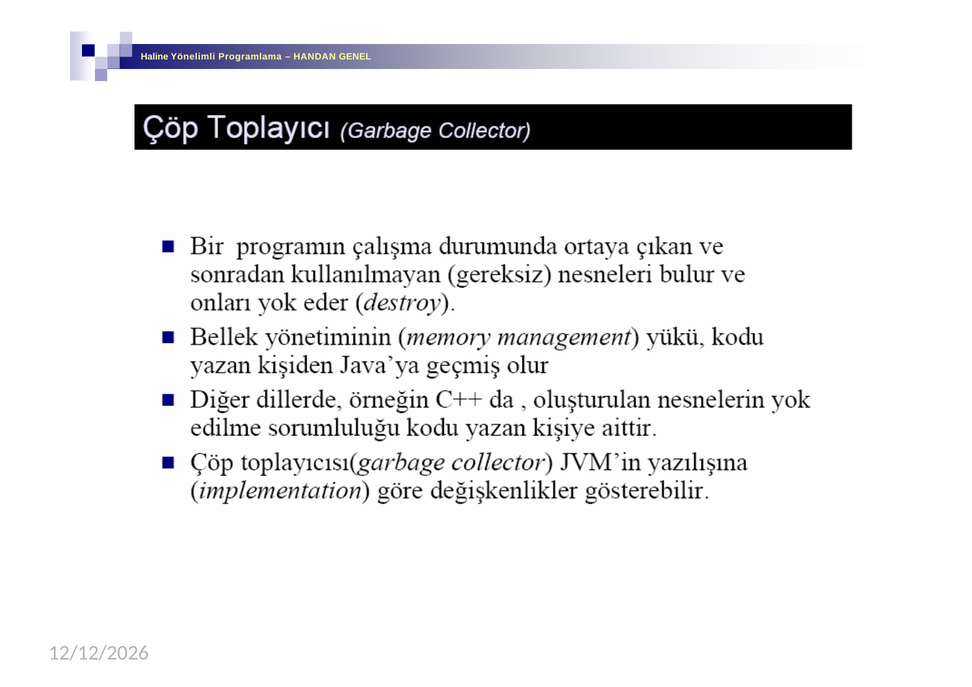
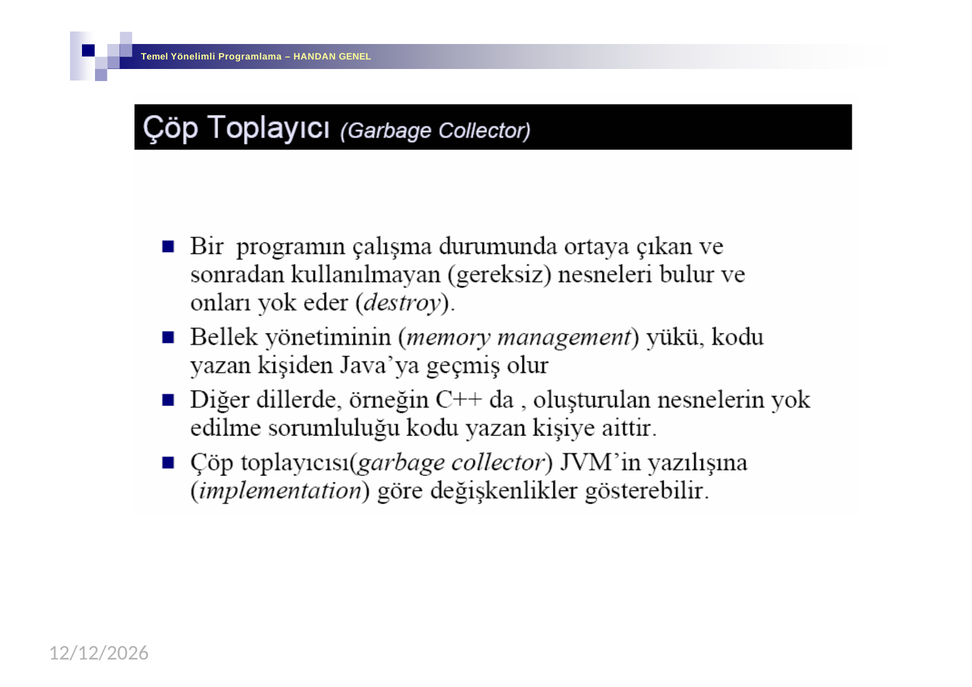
Haline: Haline -> Temel
